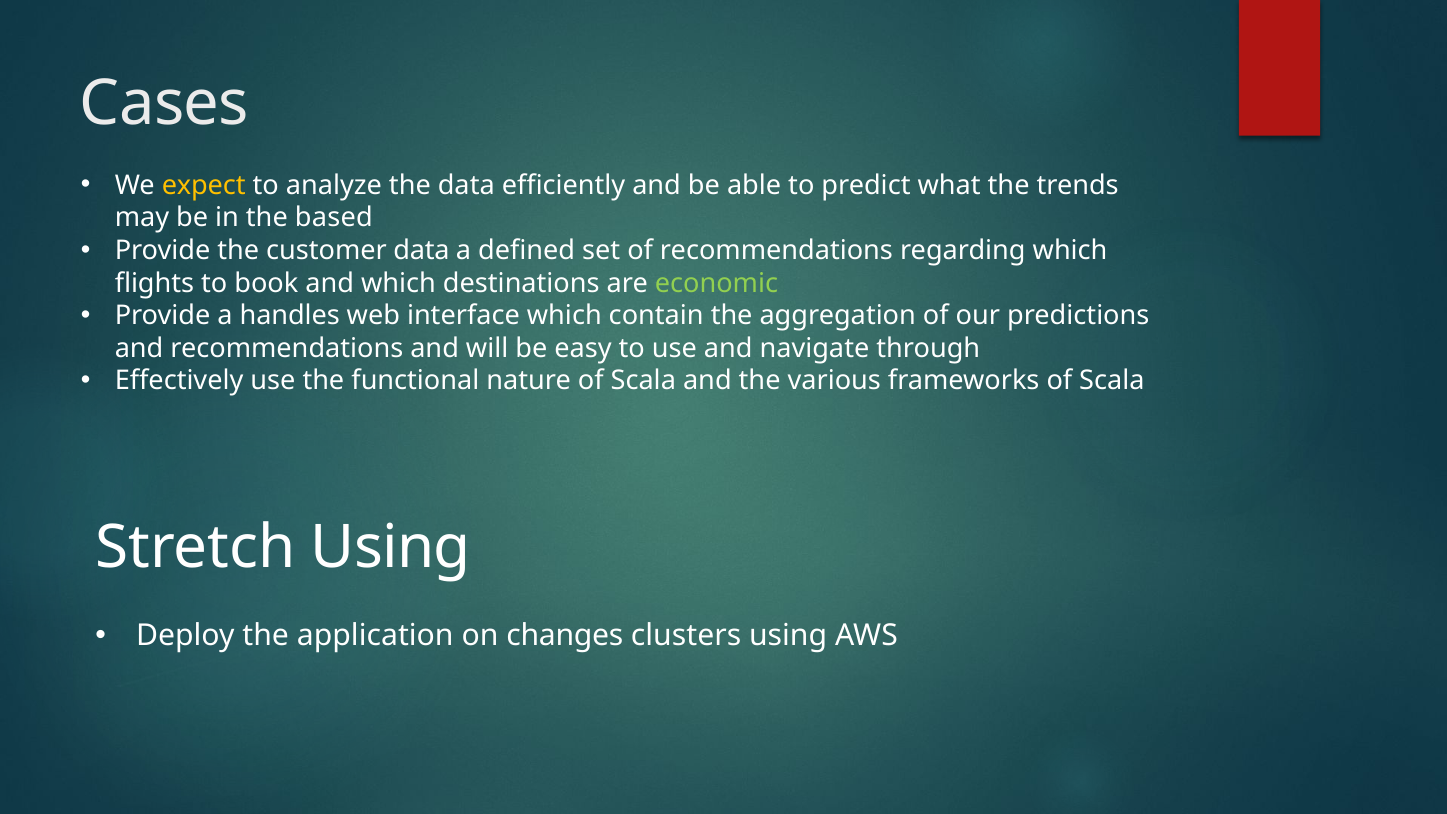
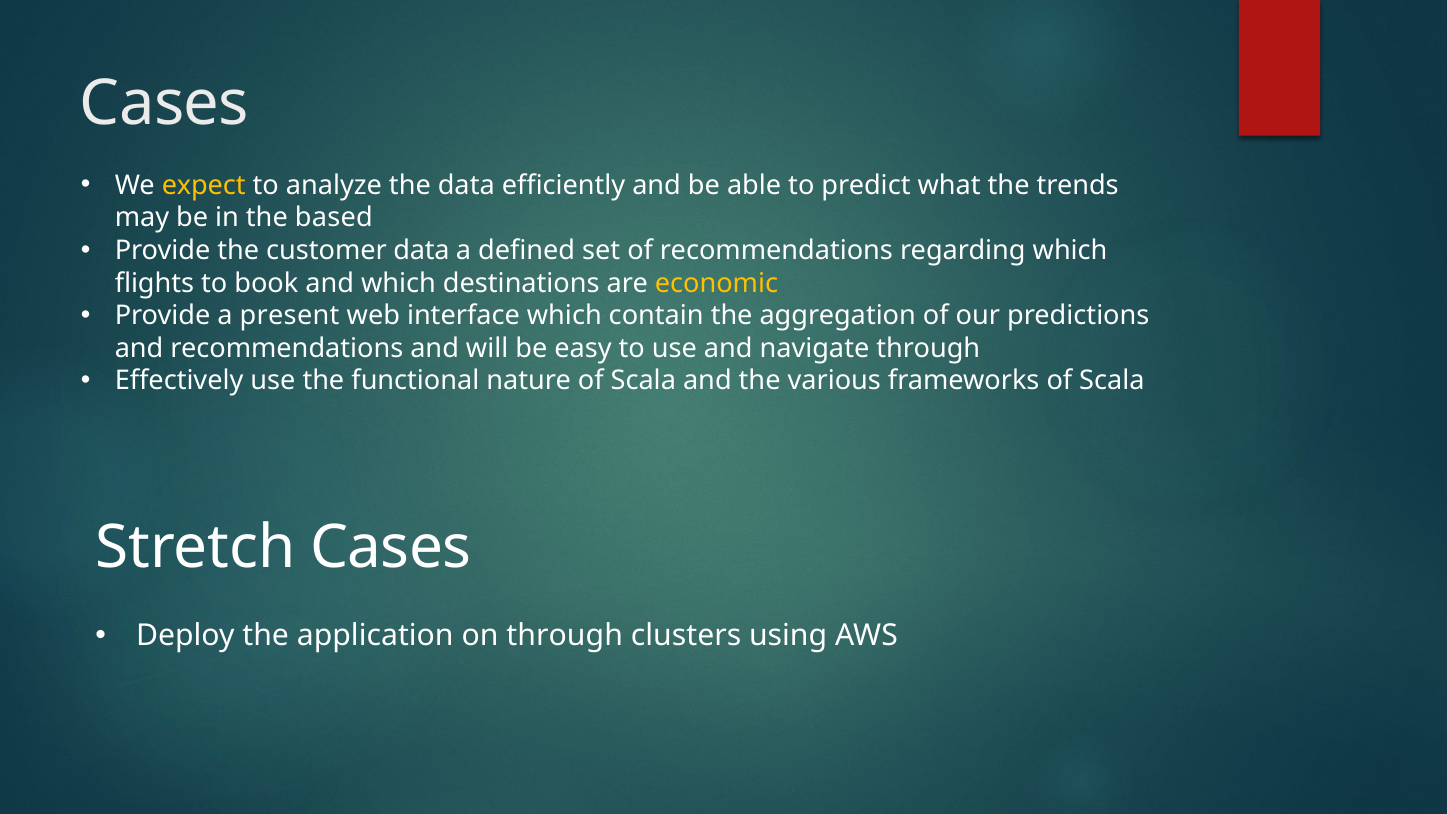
economic colour: light green -> yellow
handles: handles -> present
Stretch Using: Using -> Cases
on changes: changes -> through
